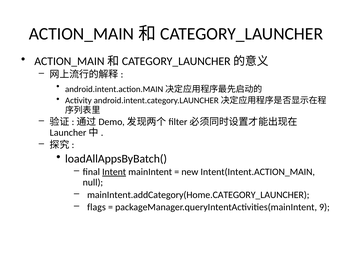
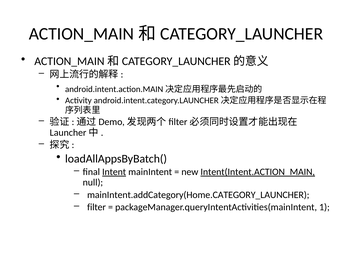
Intent(Intent.ACTION_MAIN underline: none -> present
flags: flags -> filter
9: 9 -> 1
